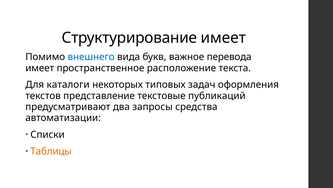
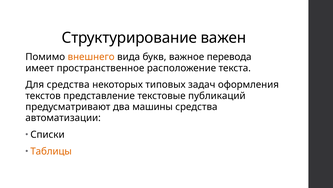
Структурирование имеет: имеет -> важен
внешнего colour: blue -> orange
Для каталоги: каталоги -> средства
запросы: запросы -> машины
